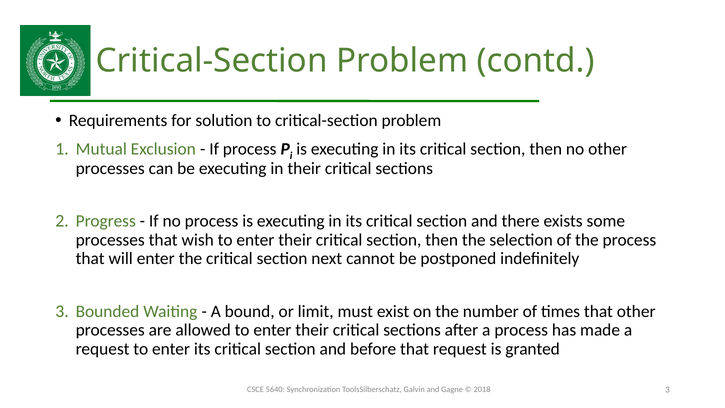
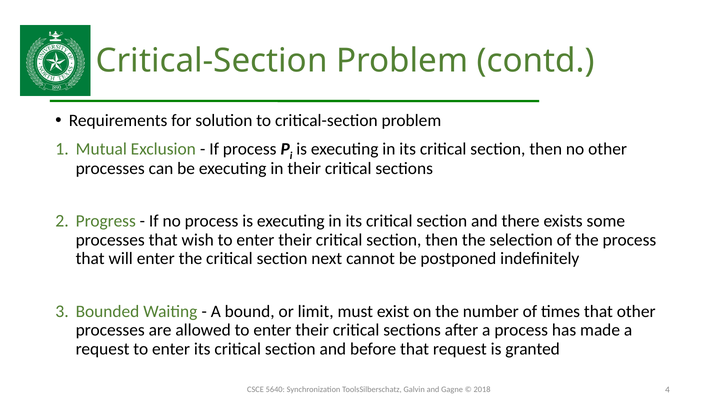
2018 3: 3 -> 4
